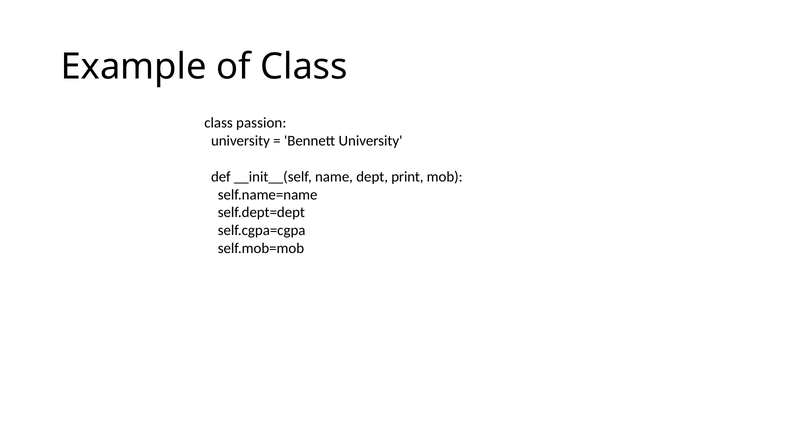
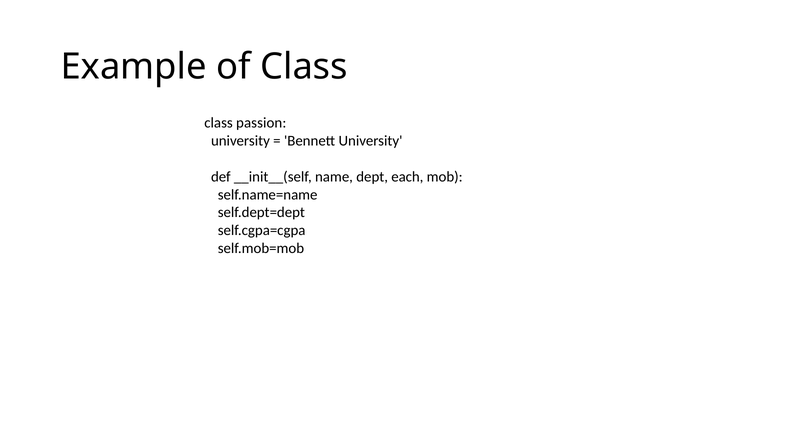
print: print -> each
